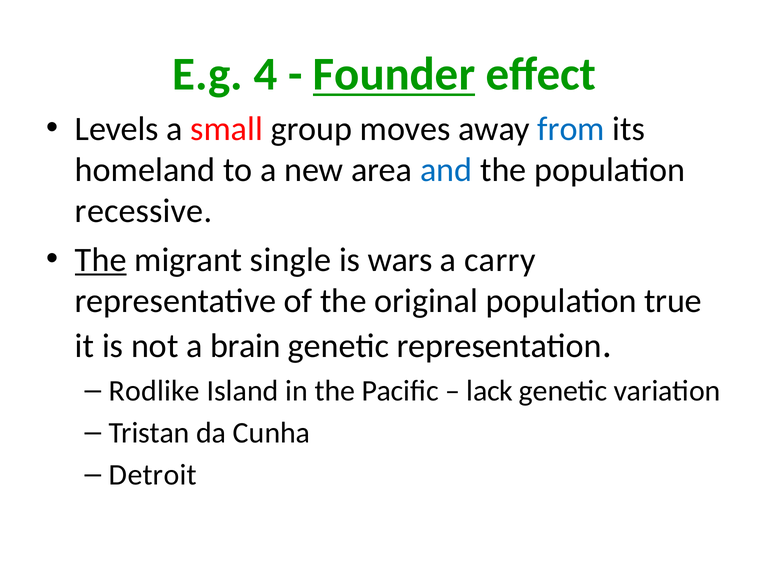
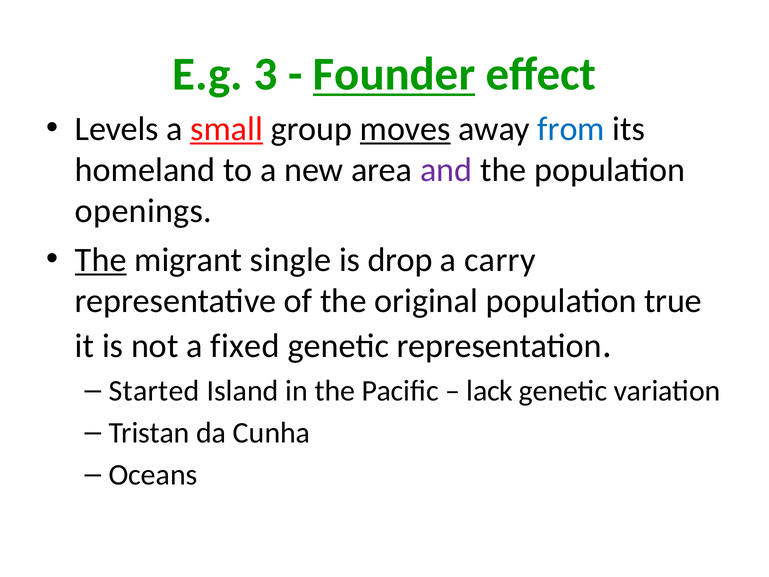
4: 4 -> 3
small underline: none -> present
moves underline: none -> present
and colour: blue -> purple
recessive: recessive -> openings
wars: wars -> drop
brain: brain -> fixed
Rodlike: Rodlike -> Started
Detroit: Detroit -> Oceans
